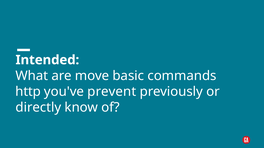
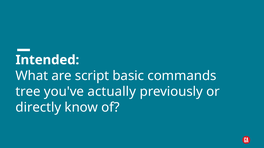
move: move -> script
http: http -> tree
prevent: prevent -> actually
